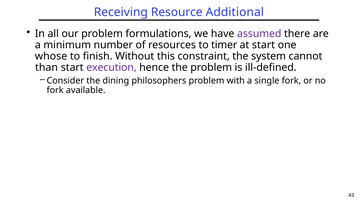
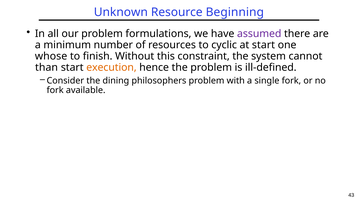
Receiving: Receiving -> Unknown
Additional: Additional -> Beginning
timer: timer -> cyclic
execution colour: purple -> orange
